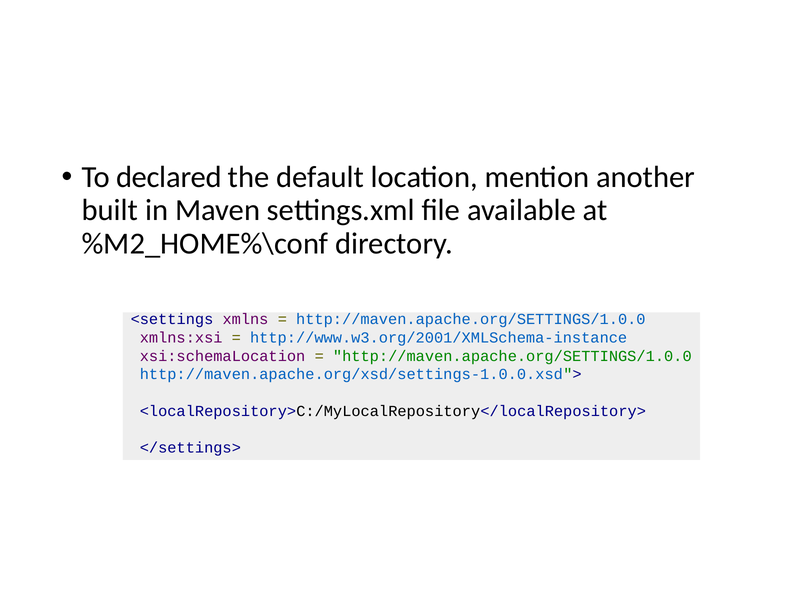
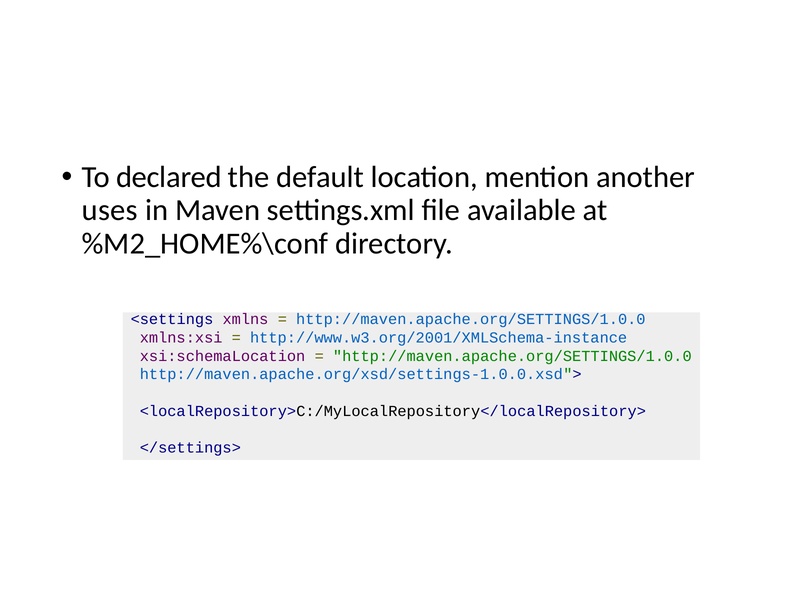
built: built -> uses
